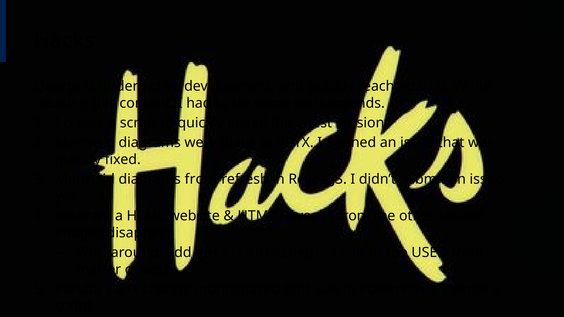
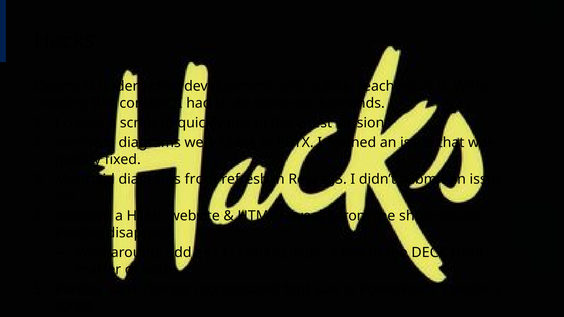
other: other -> show
USED: USED -> DECK
